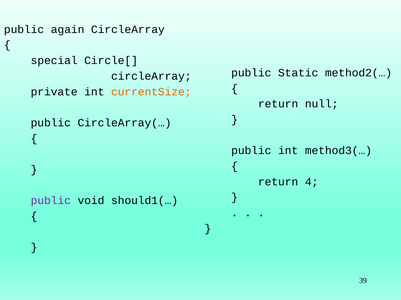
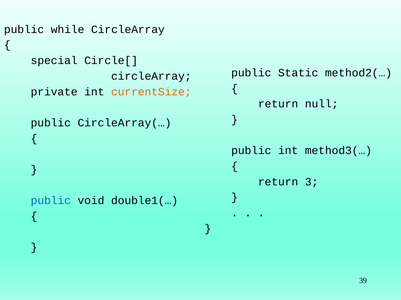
again: again -> while
4: 4 -> 3
public at (51, 201) colour: purple -> blue
should1(…: should1(… -> double1(…
